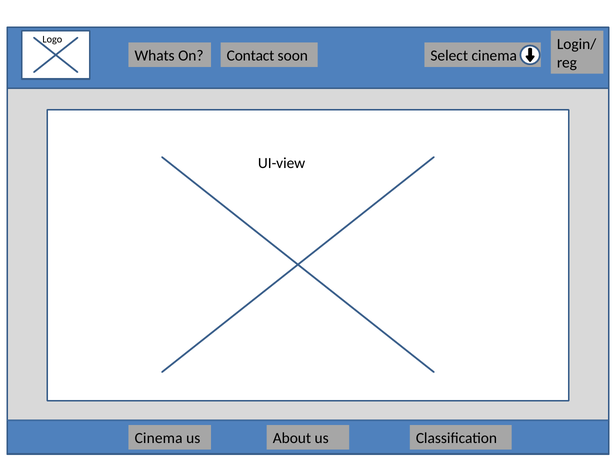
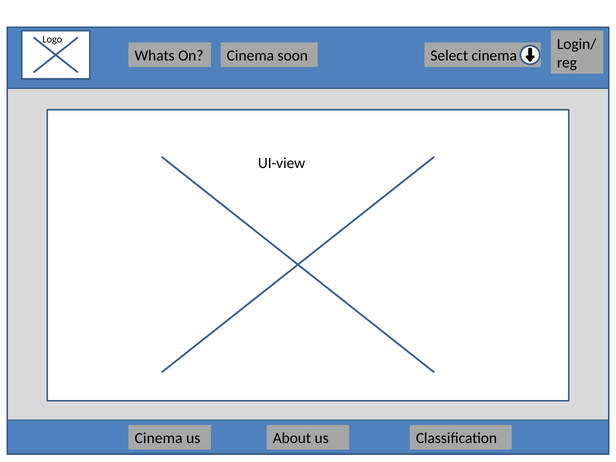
On Contact: Contact -> Cinema
